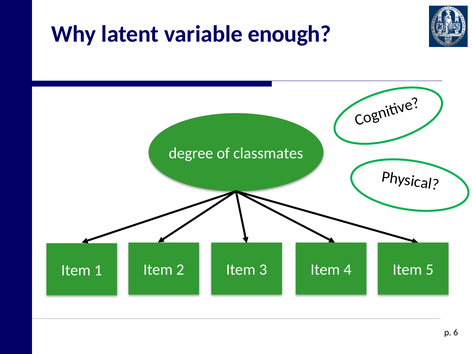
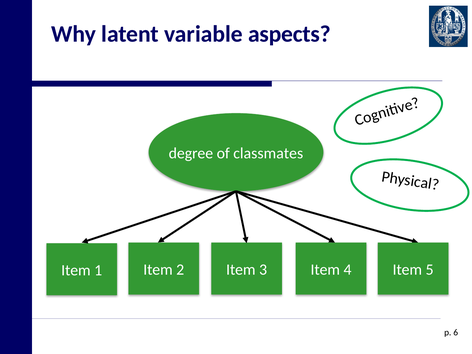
enough: enough -> aspects
